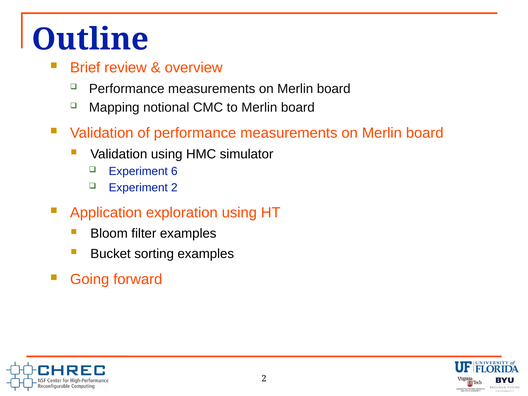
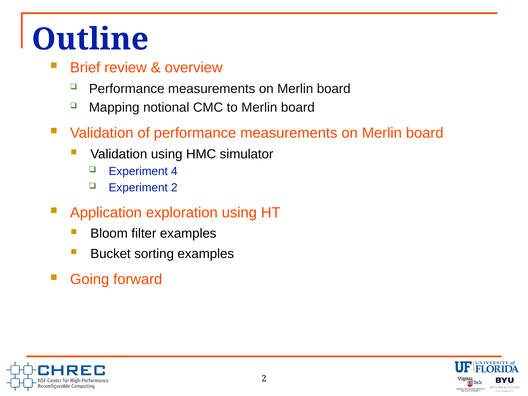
6: 6 -> 4
